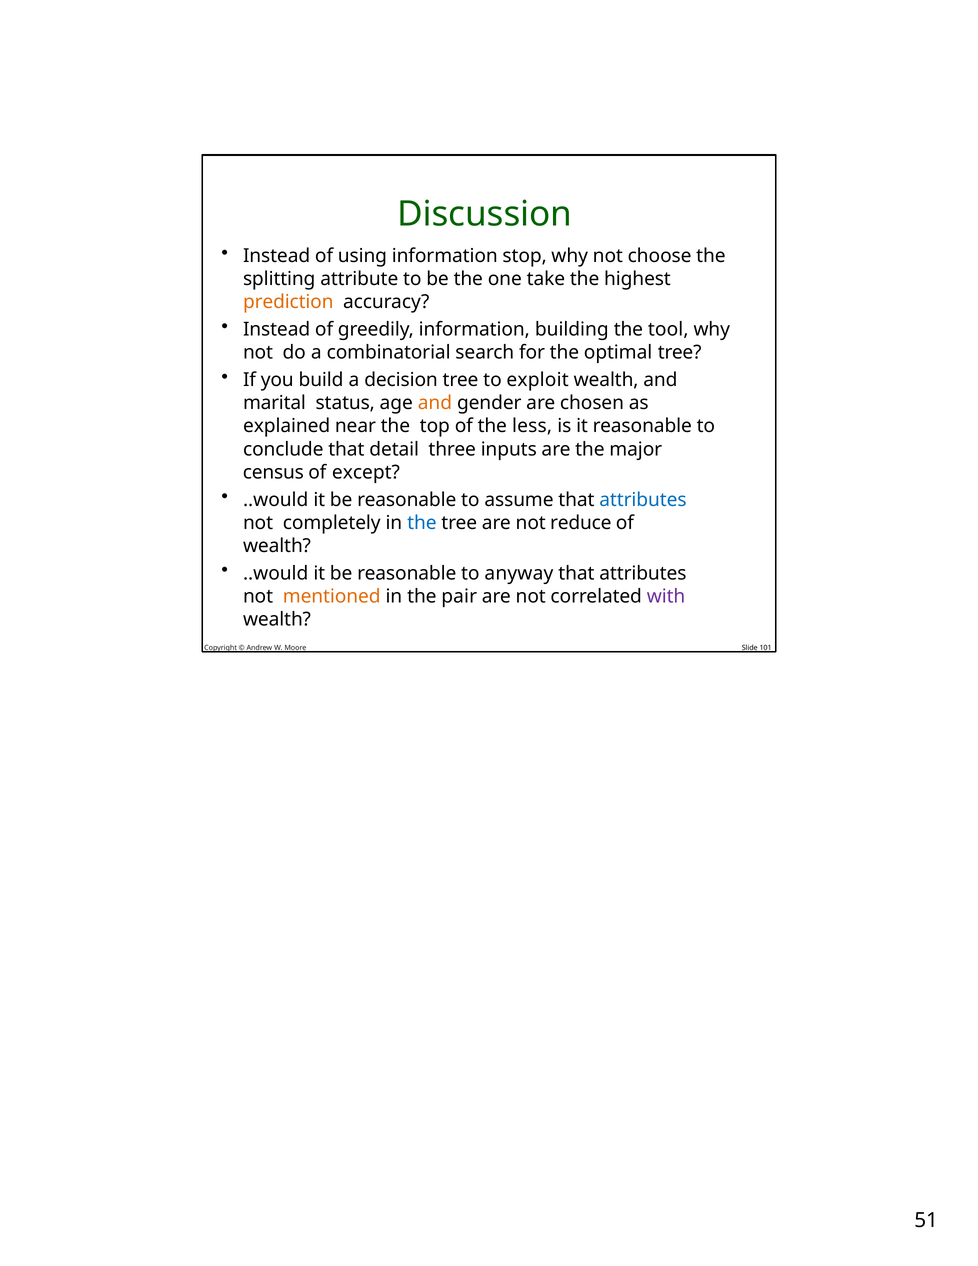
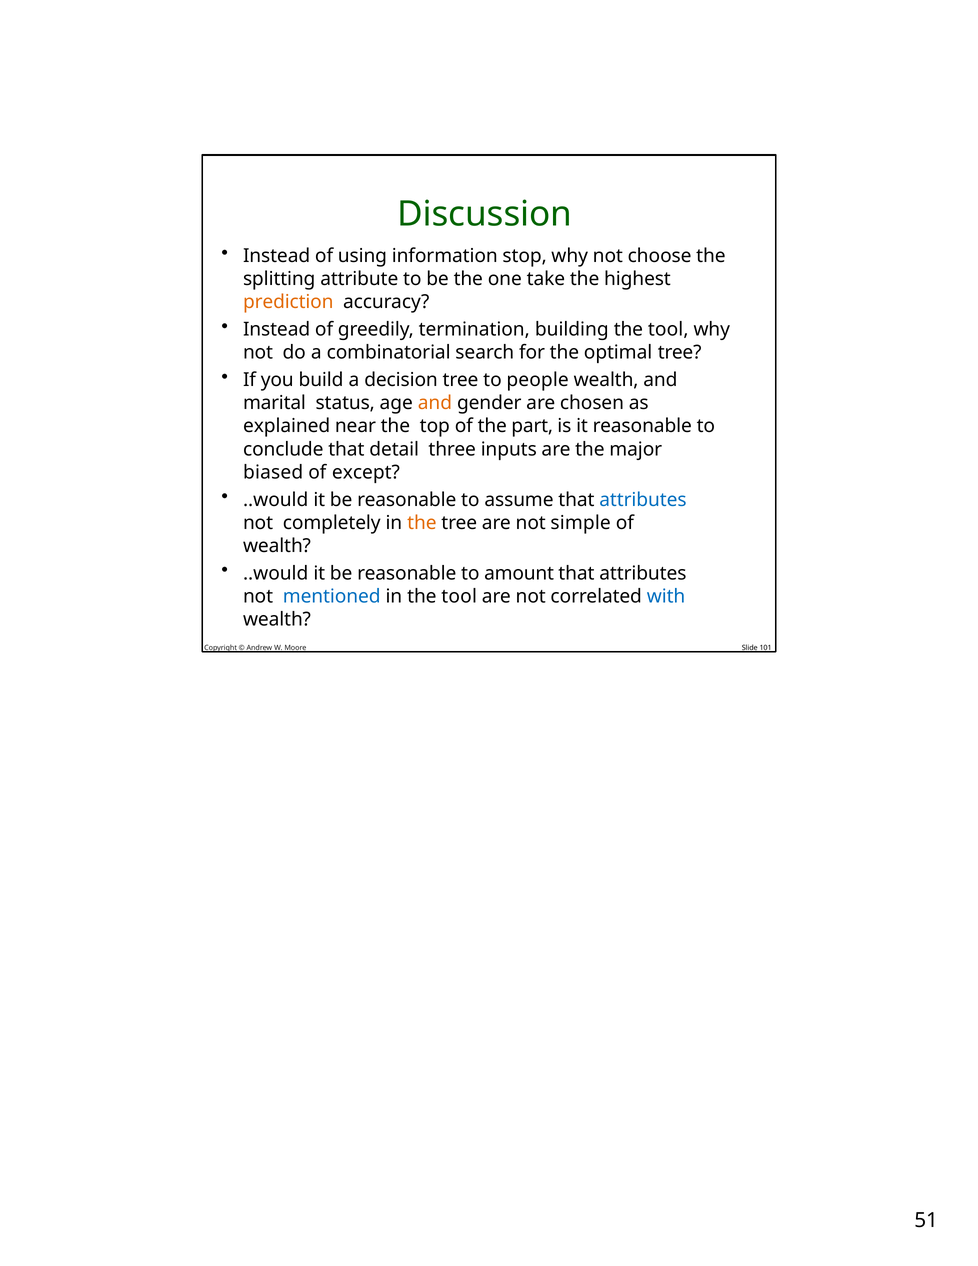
greedily information: information -> termination
exploit: exploit -> people
less: less -> part
census: census -> biased
the at (422, 523) colour: blue -> orange
reduce: reduce -> simple
anyway: anyway -> amount
mentioned colour: orange -> blue
in the pair: pair -> tool
with colour: purple -> blue
